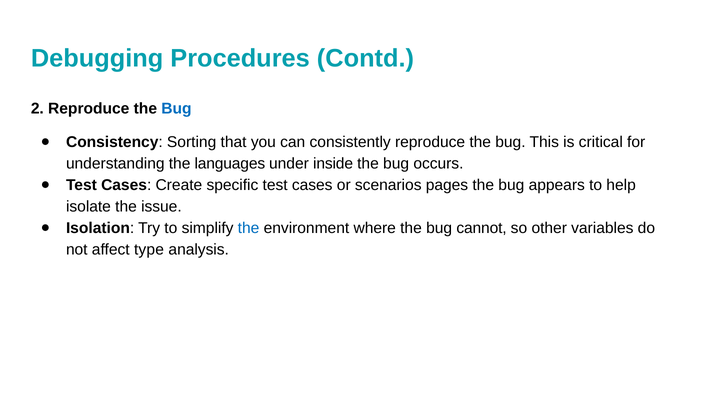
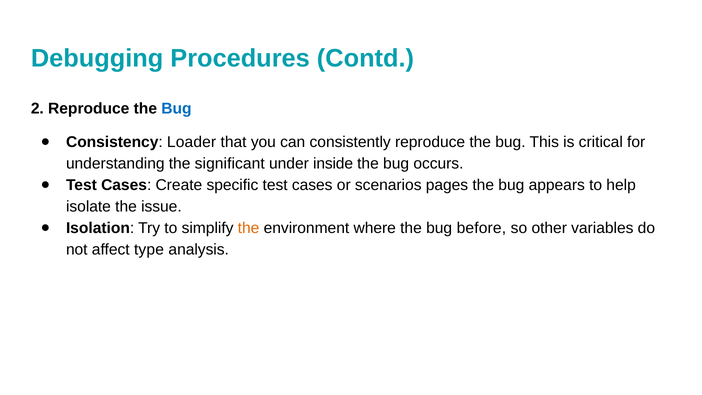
Sorting: Sorting -> Loader
languages: languages -> significant
the at (249, 228) colour: blue -> orange
cannot: cannot -> before
